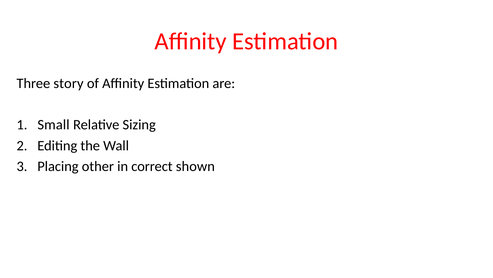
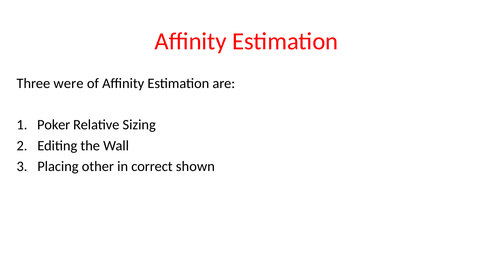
story: story -> were
Small: Small -> Poker
